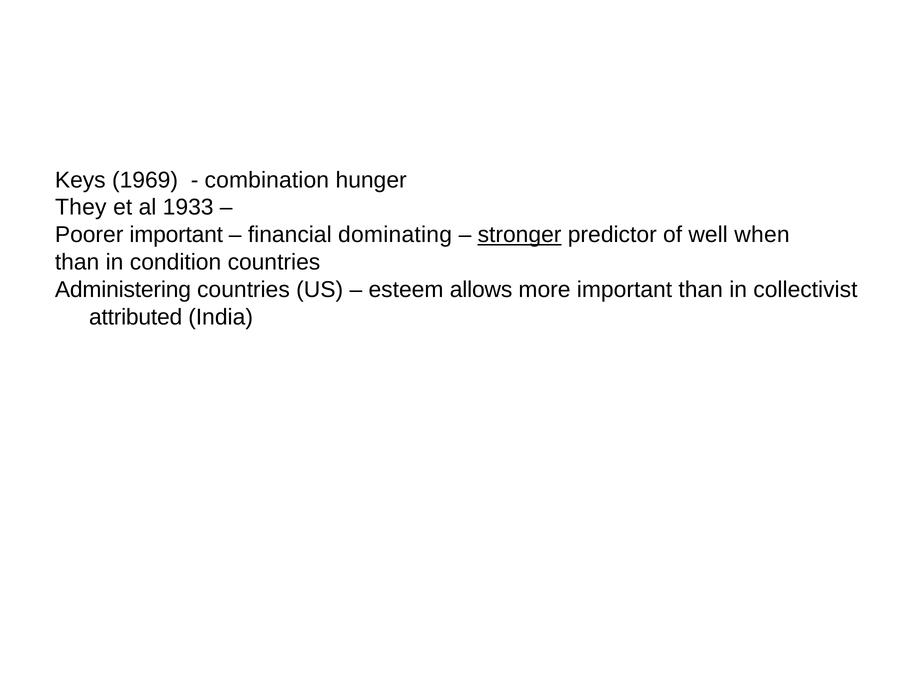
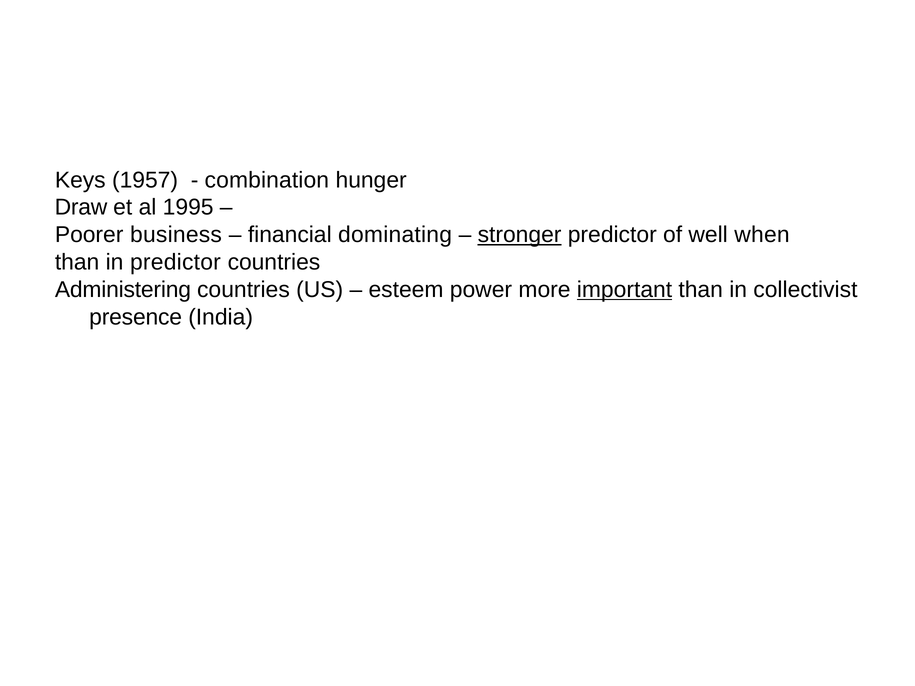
1969: 1969 -> 1957
They: They -> Draw
1933: 1933 -> 1995
Poorer important: important -> business
in condition: condition -> predictor
allows: allows -> power
important at (625, 290) underline: none -> present
attributed: attributed -> presence
